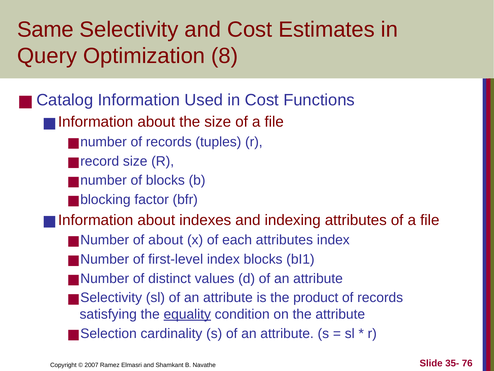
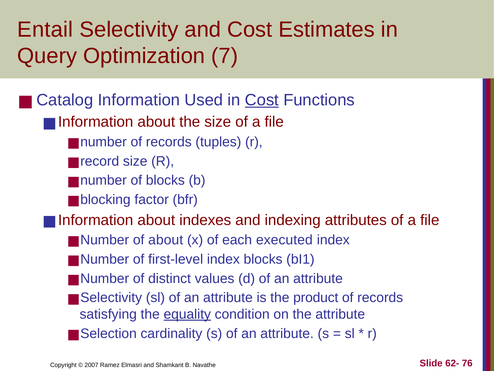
Same: Same -> Entail
8: 8 -> 7
Cost at (262, 100) underline: none -> present
each attributes: attributes -> executed
35-: 35- -> 62-
